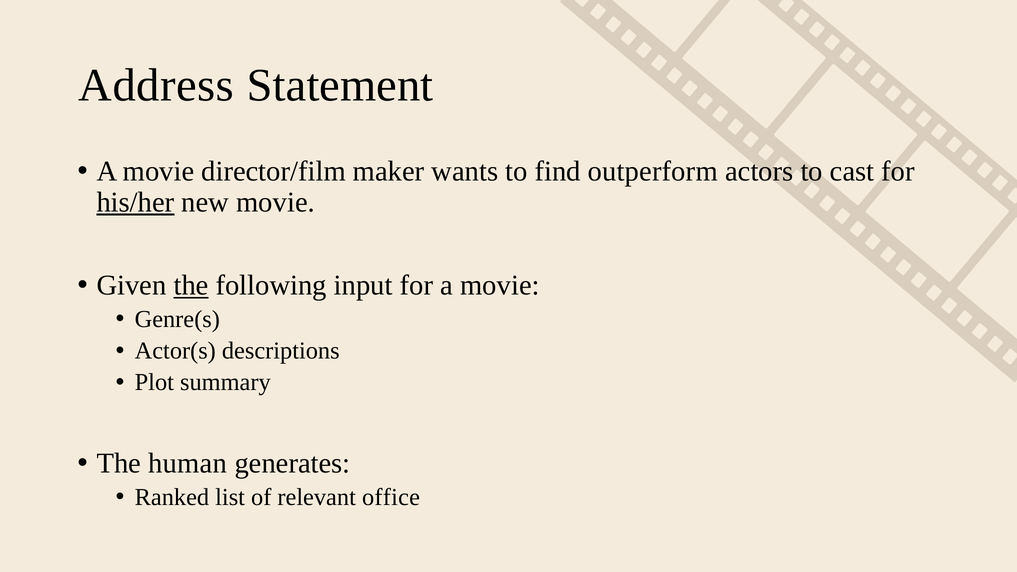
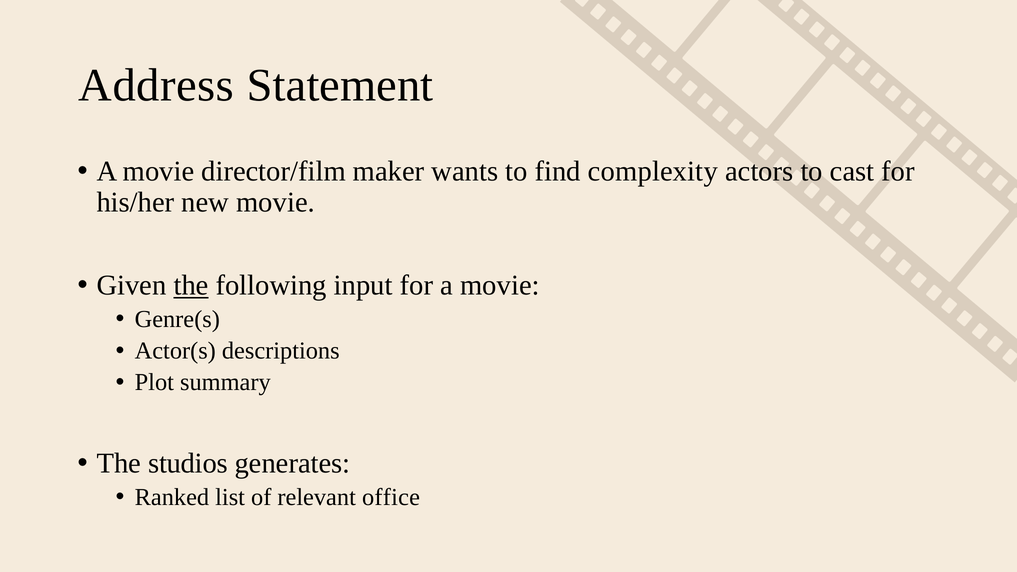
outperform: outperform -> complexity
his/her underline: present -> none
human: human -> studios
